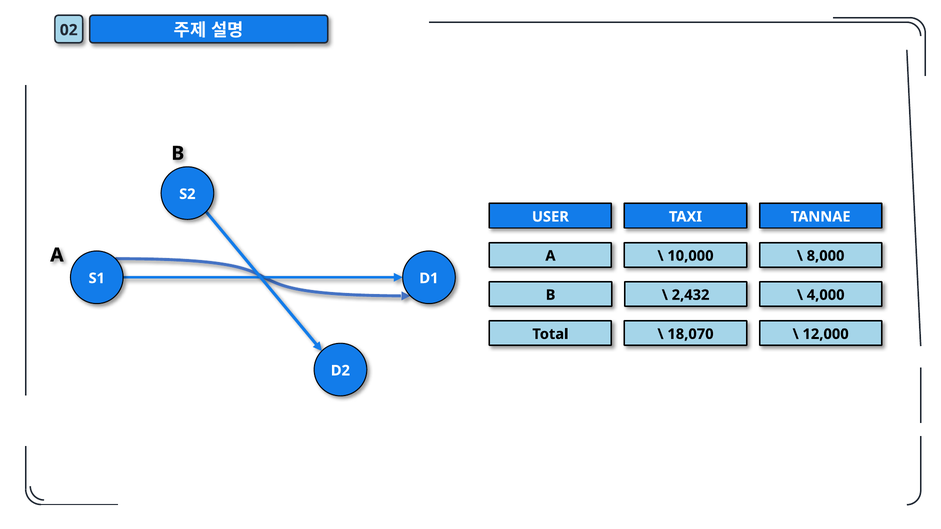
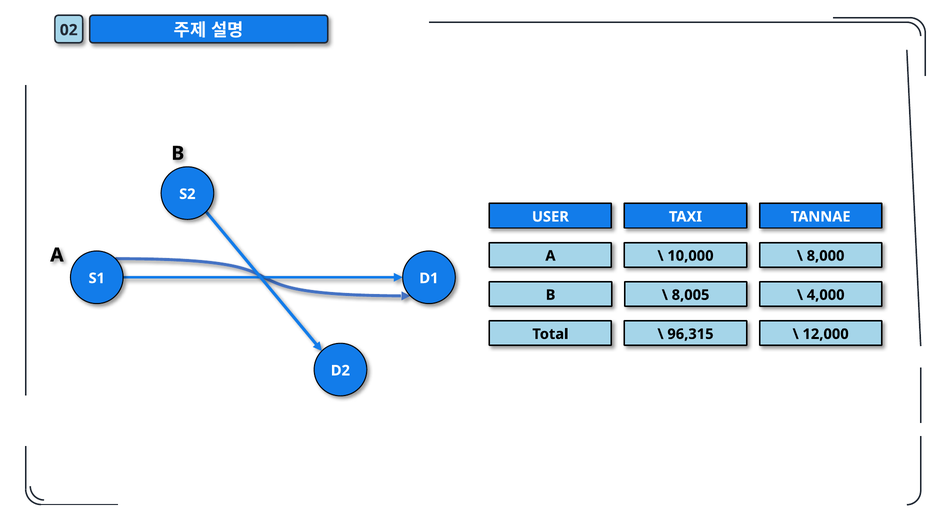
2,432: 2,432 -> 8,005
18,070: 18,070 -> 96,315
